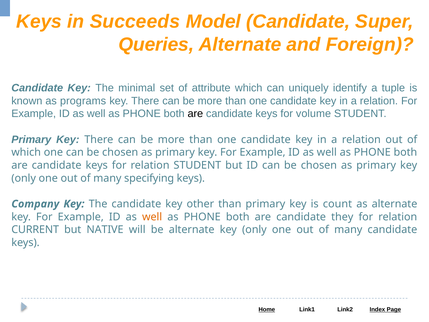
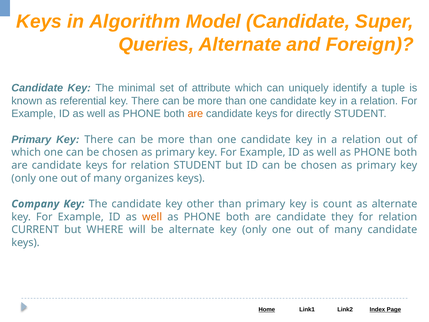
Succeeds: Succeeds -> Algorithm
programs: programs -> referential
are at (195, 114) colour: black -> orange
volume: volume -> directly
specifying: specifying -> organizes
NATIVE: NATIVE -> WHERE
